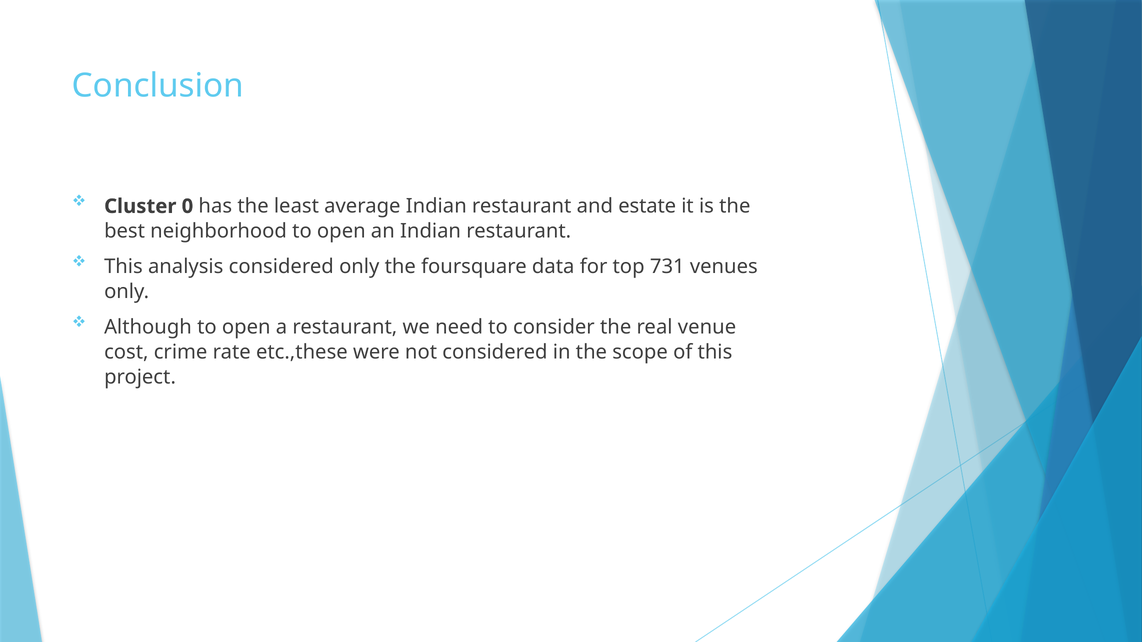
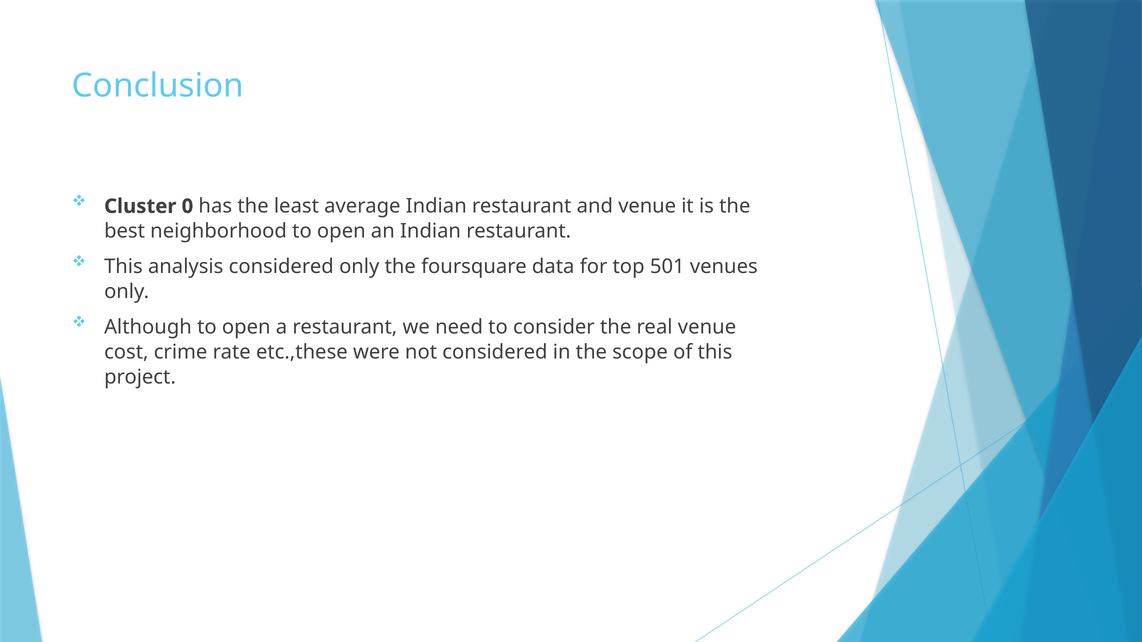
and estate: estate -> venue
731: 731 -> 501
